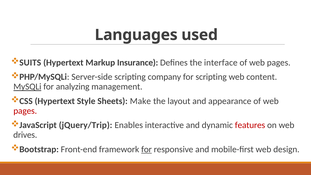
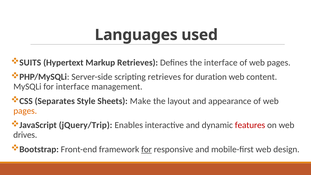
Markup Insurance: Insurance -> Retrieves
scripting company: company -> retrieves
for scripting: scripting -> duration
MySQLi underline: present -> none
for analyzing: analyzing -> interface
CSS Hypertext: Hypertext -> Separates
pages at (25, 111) colour: red -> orange
